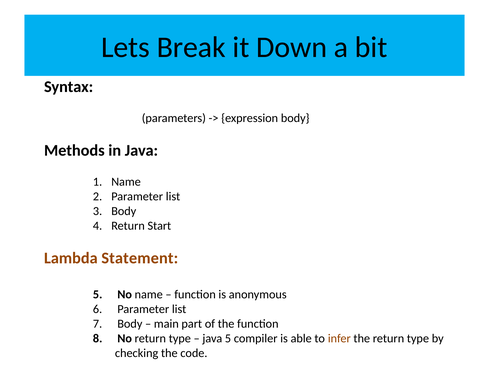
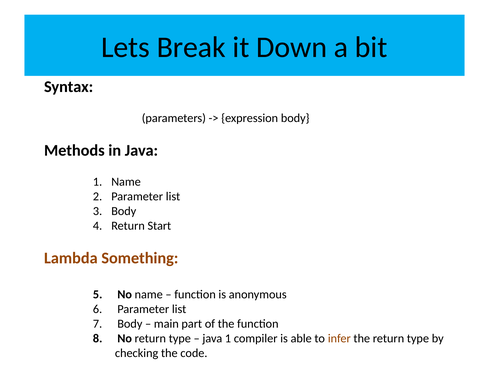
Statement: Statement -> Something
5 at (228, 338): 5 -> 1
